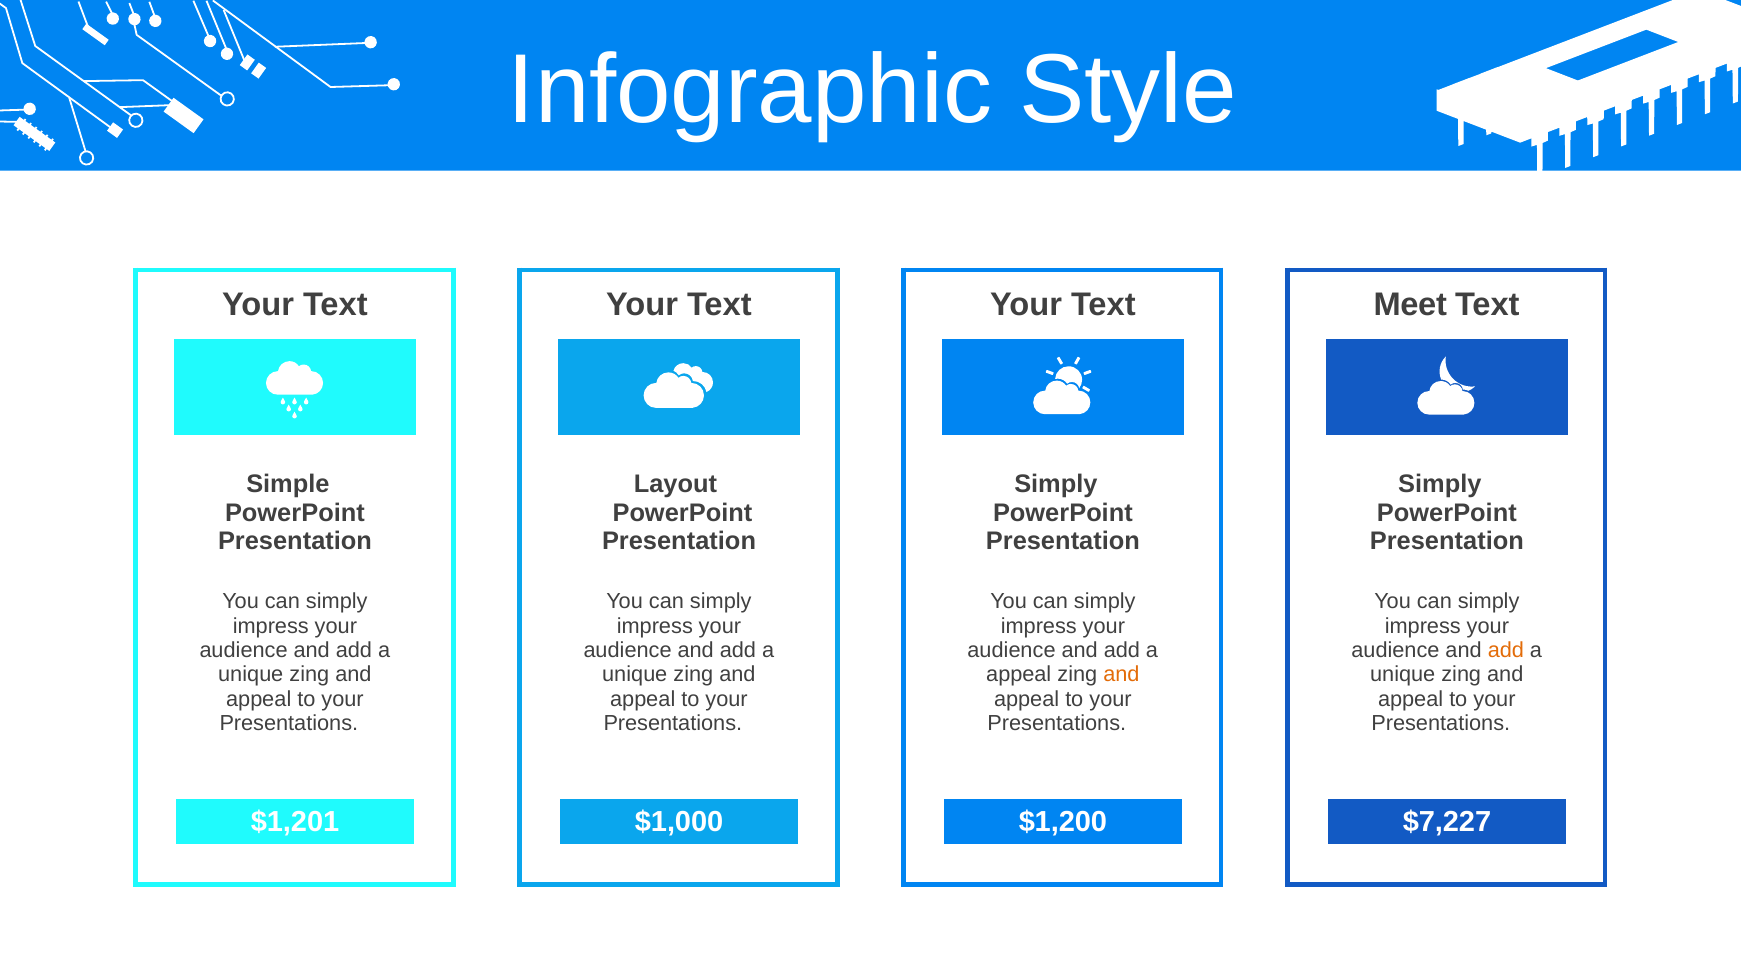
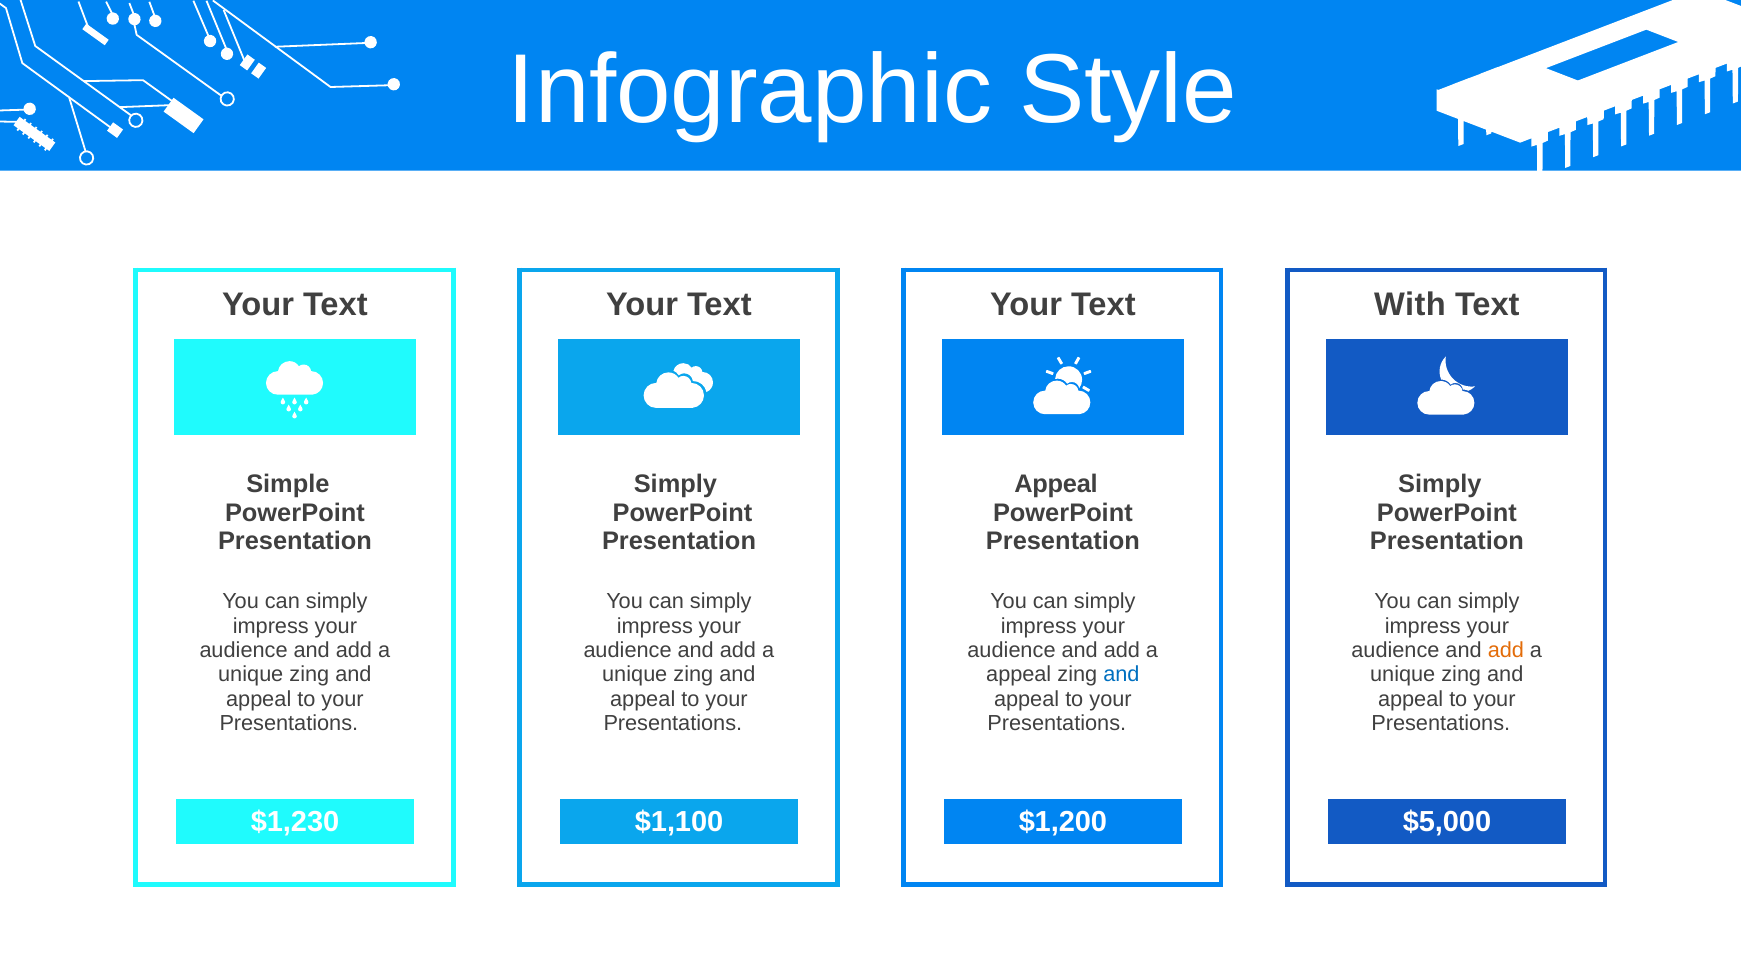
Meet: Meet -> With
Layout at (675, 485): Layout -> Simply
Simply at (1056, 485): Simply -> Appeal
and at (1121, 675) colour: orange -> blue
$1,201: $1,201 -> $1,230
$1,000: $1,000 -> $1,100
$7,227: $7,227 -> $5,000
